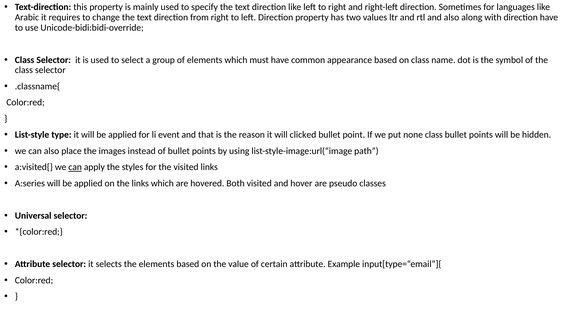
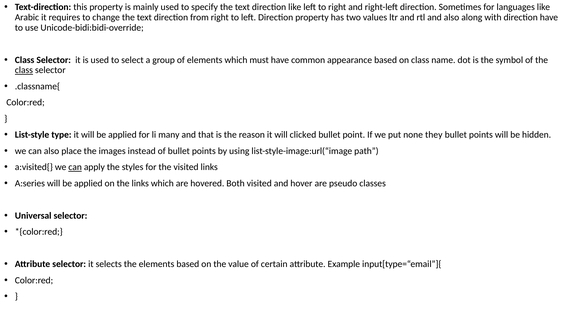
class at (24, 70) underline: none -> present
event: event -> many
none class: class -> they
